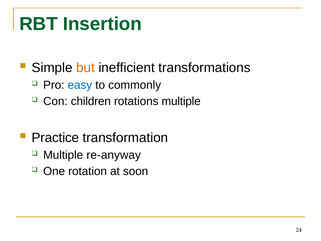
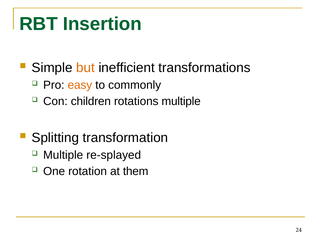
easy colour: blue -> orange
Practice: Practice -> Splitting
re-anyway: re-anyway -> re-splayed
soon: soon -> them
